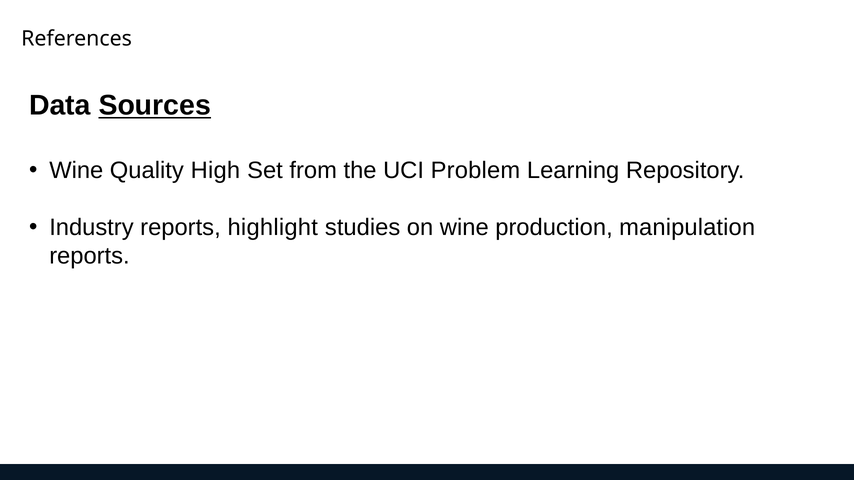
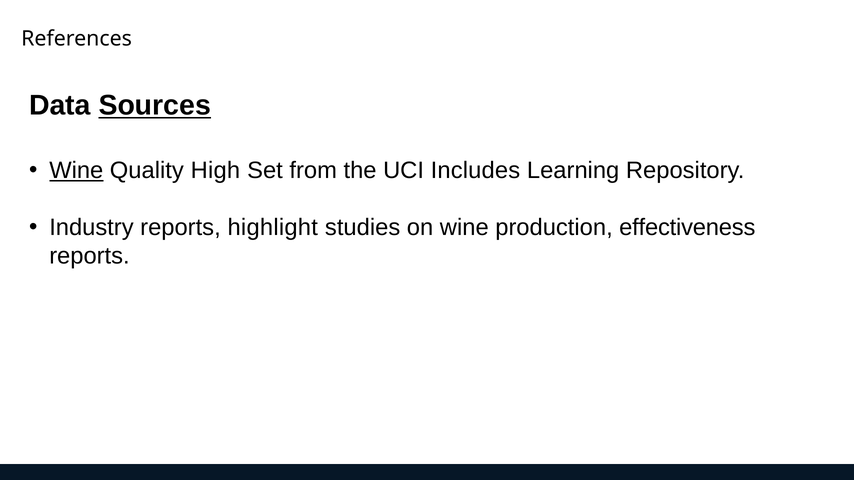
Wine at (76, 171) underline: none -> present
Problem: Problem -> Includes
manipulation: manipulation -> effectiveness
